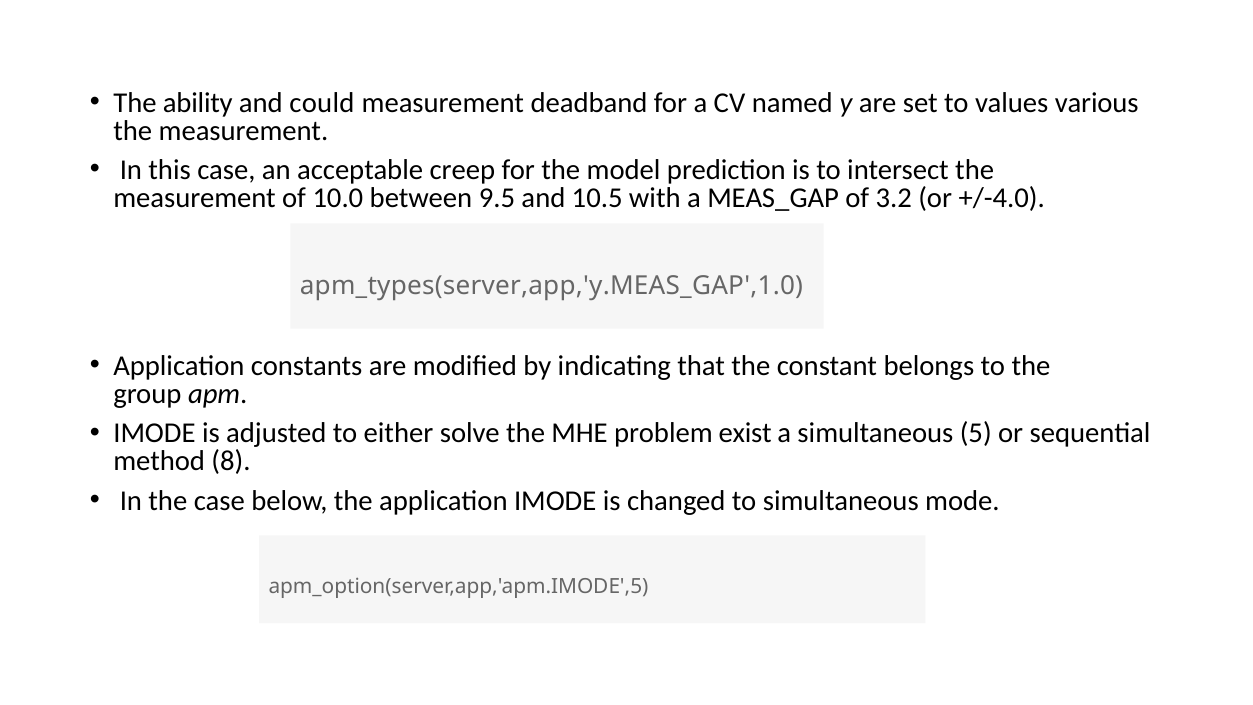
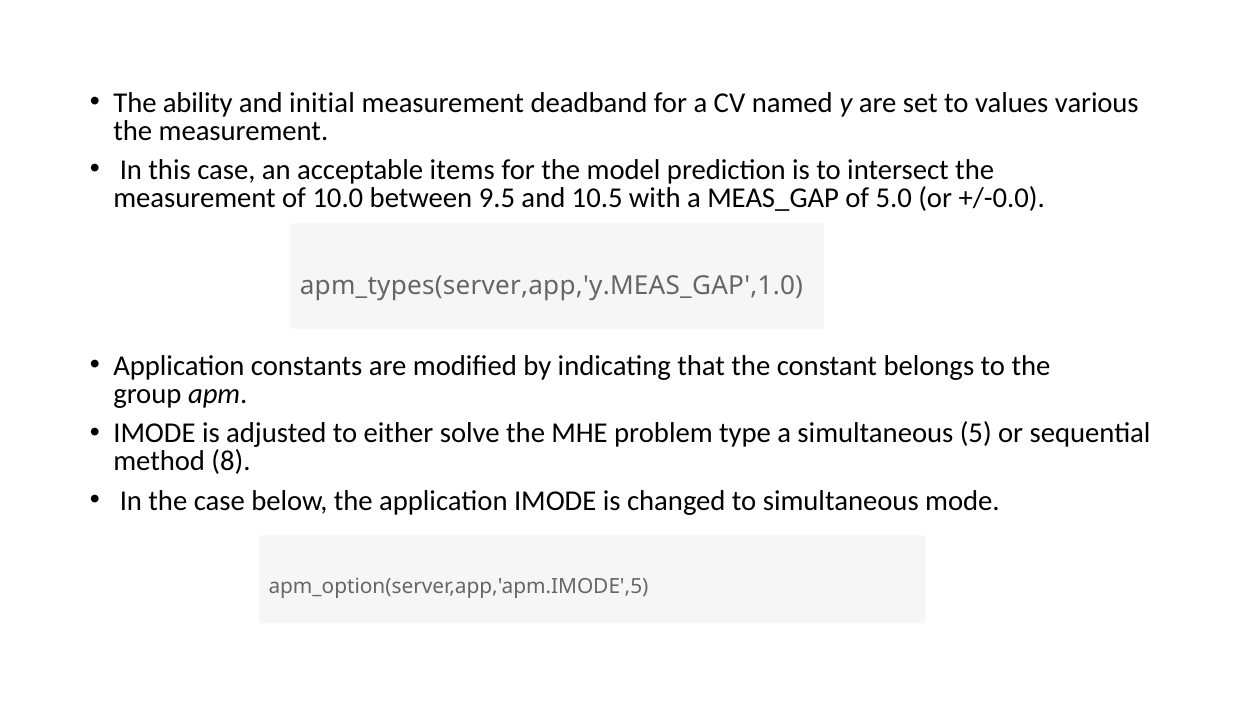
could: could -> initial
creep: creep -> items
3.2: 3.2 -> 5.0
+/-4.0: +/-4.0 -> +/-0.0
exist: exist -> type
